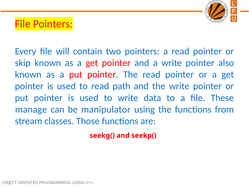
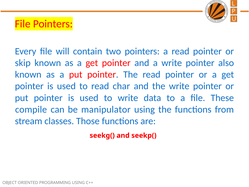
path: path -> char
manage: manage -> compile
